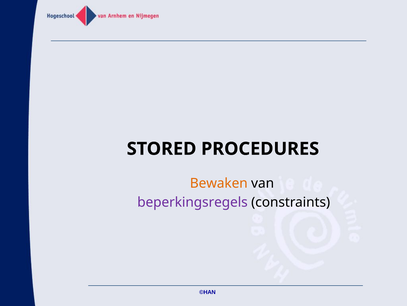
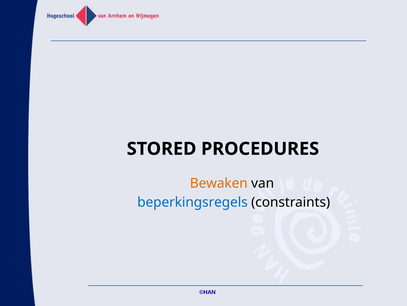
beperkingsregels colour: purple -> blue
